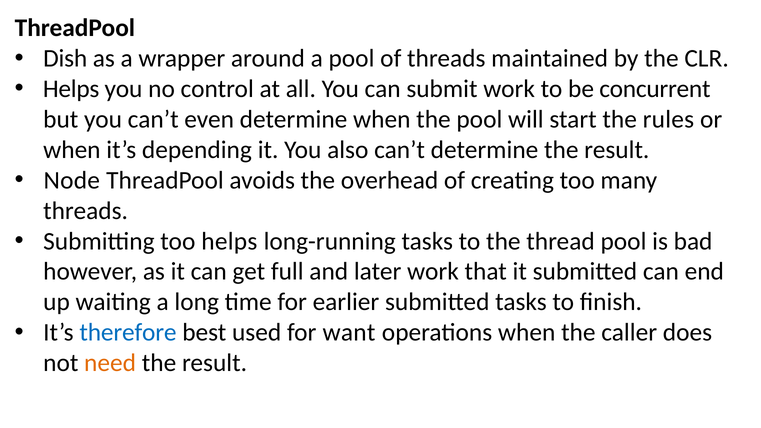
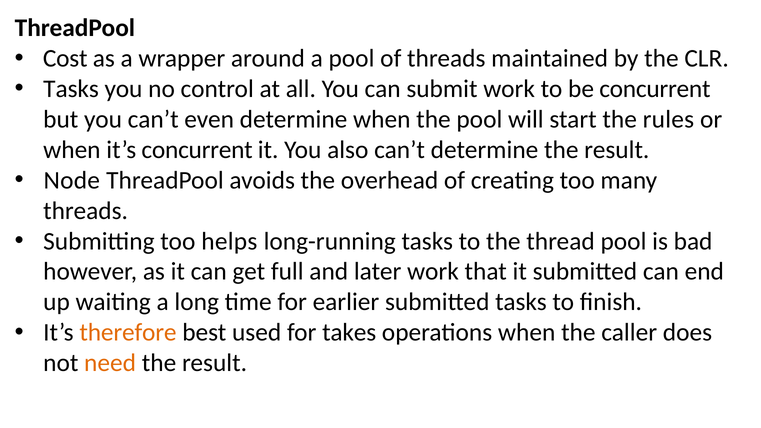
Dish: Dish -> Cost
Helps at (71, 89): Helps -> Tasks
it’s depending: depending -> concurrent
therefore colour: blue -> orange
want: want -> takes
